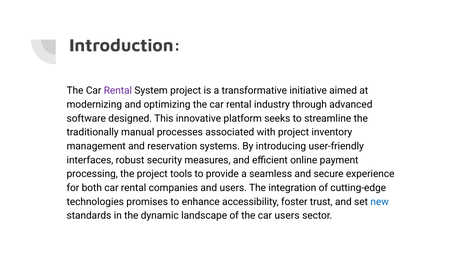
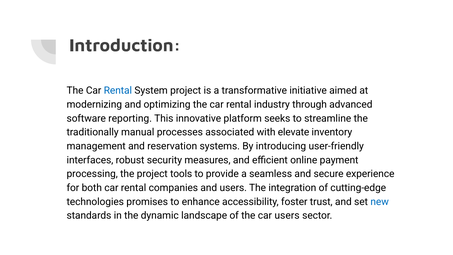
Rental at (118, 91) colour: purple -> blue
designed: designed -> reporting
with project: project -> elevate
